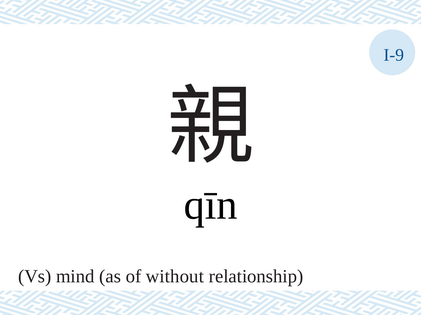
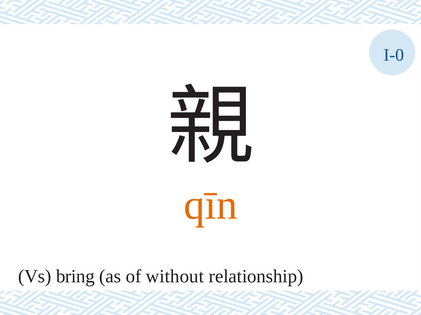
I-9: I-9 -> I-0
qīn colour: black -> orange
mind: mind -> bring
